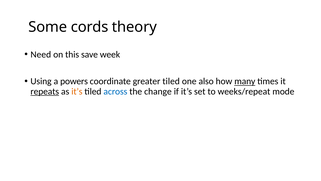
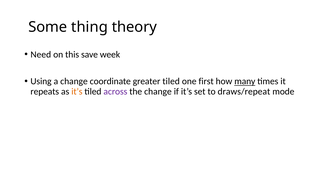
cords: cords -> thing
a powers: powers -> change
also: also -> first
repeats underline: present -> none
across colour: blue -> purple
weeks/repeat: weeks/repeat -> draws/repeat
